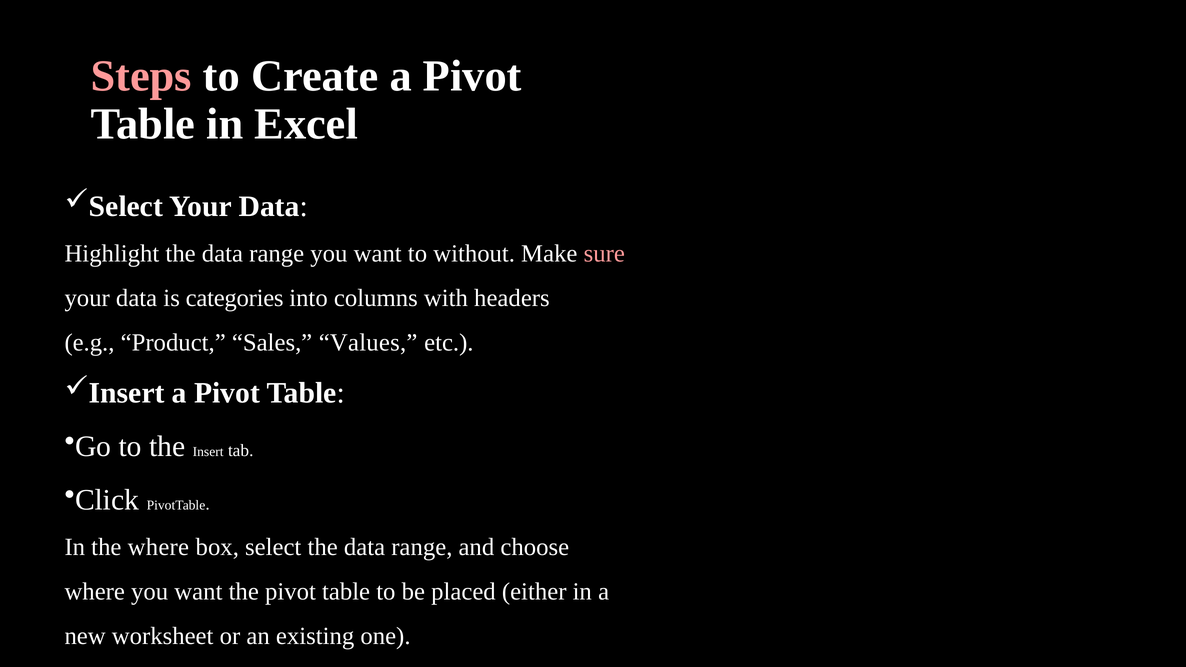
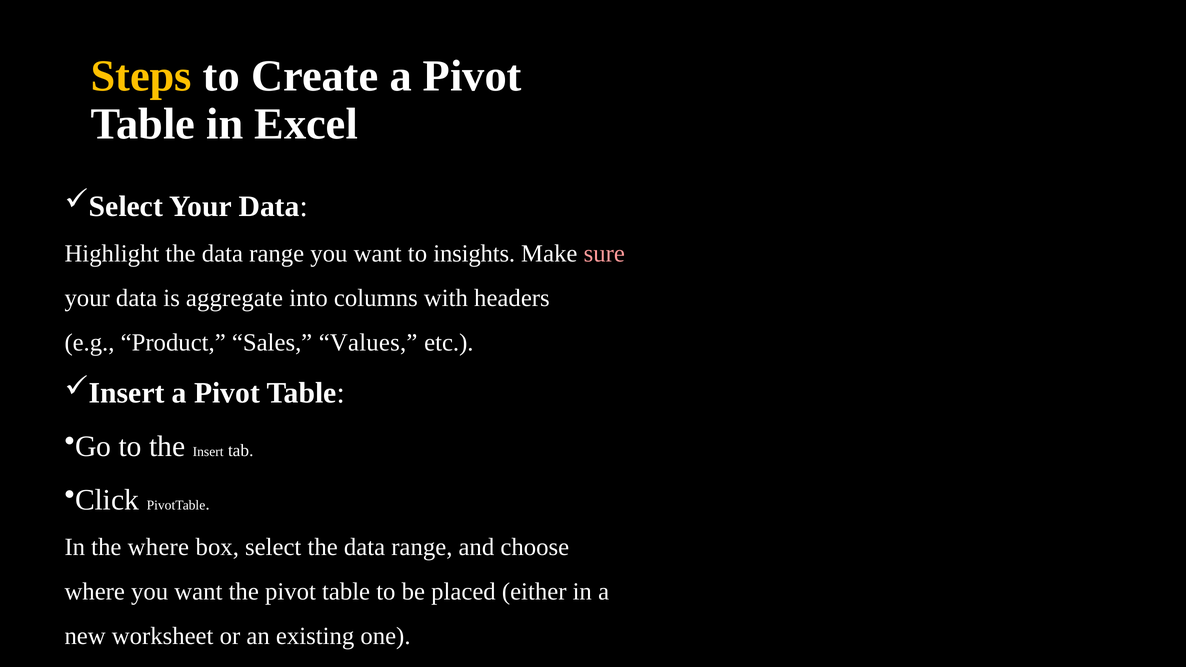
Steps colour: pink -> yellow
without: without -> insights
categories: categories -> aggregate
